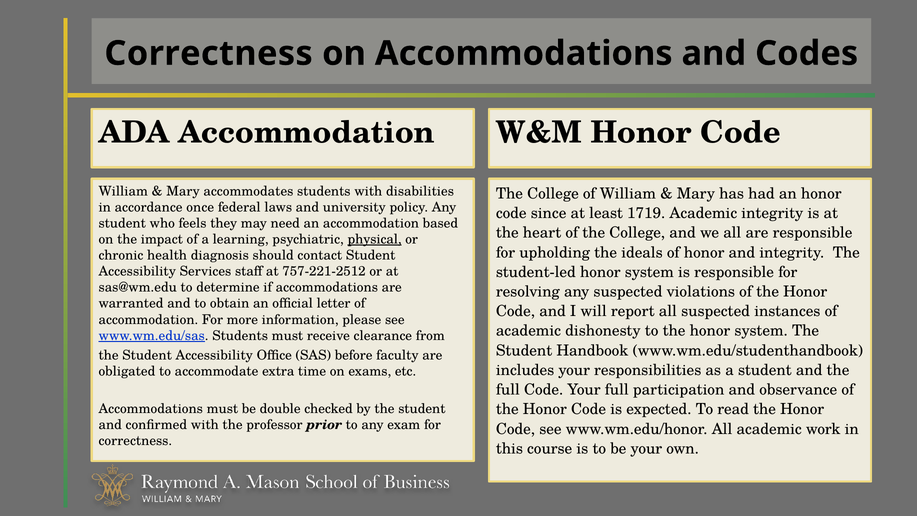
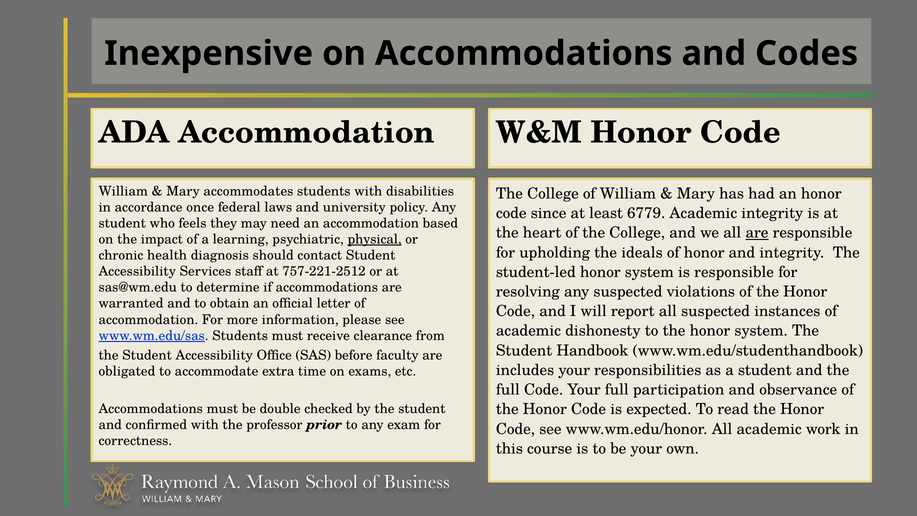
Correctness at (209, 53): Correctness -> Inexpensive
1719: 1719 -> 6779
are at (757, 233) underline: none -> present
